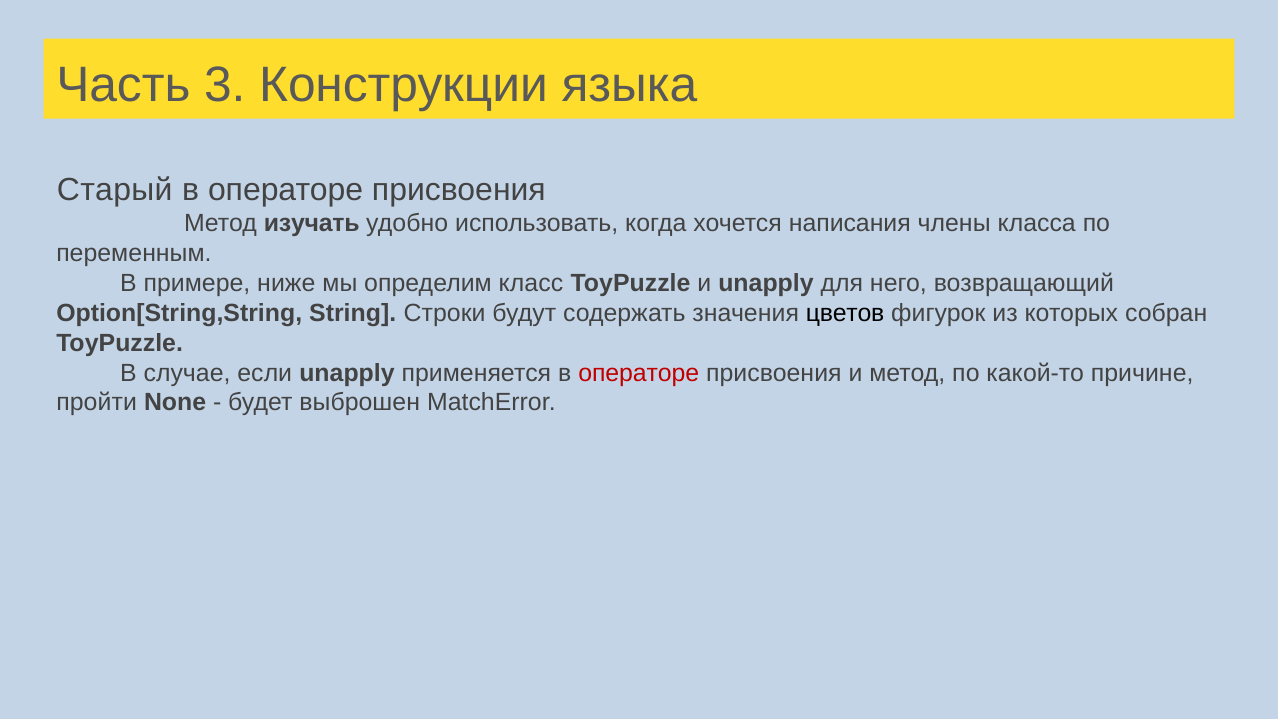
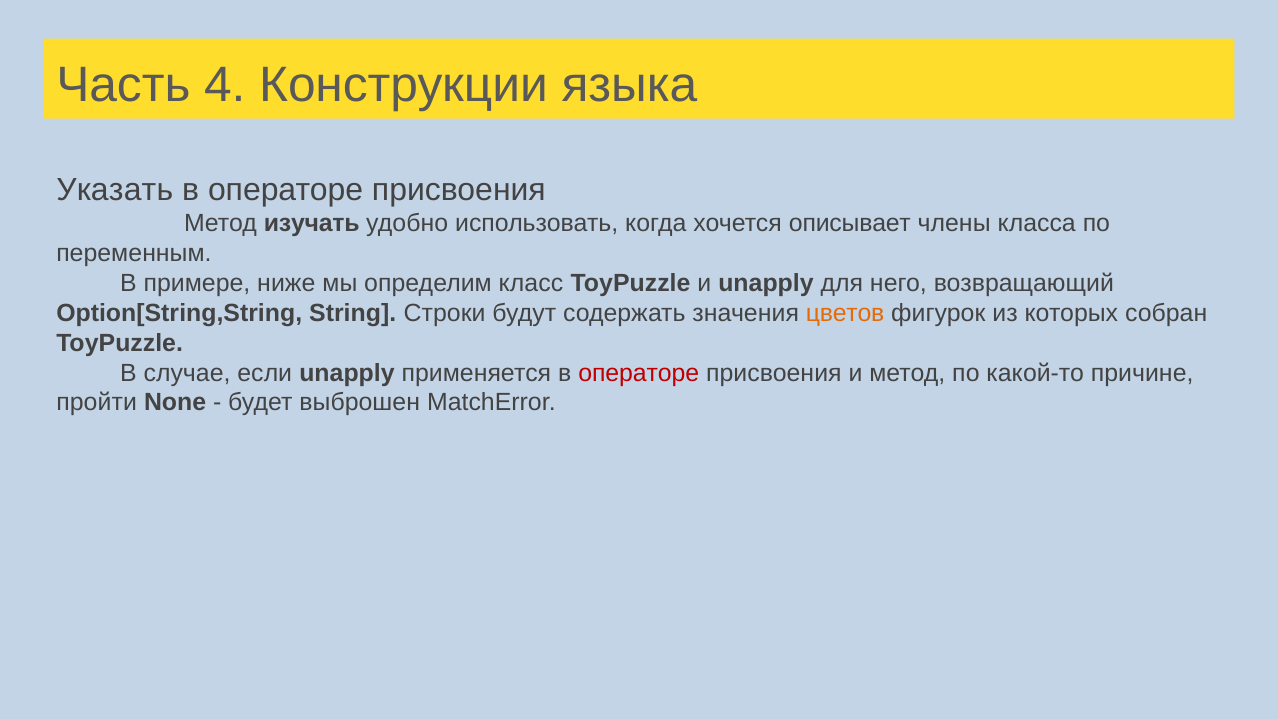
3: 3 -> 4
Старый: Старый -> Указать
написания: написания -> описывает
цветов colour: black -> orange
